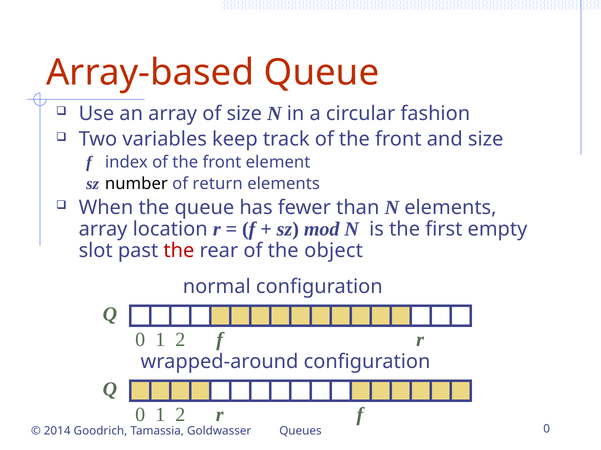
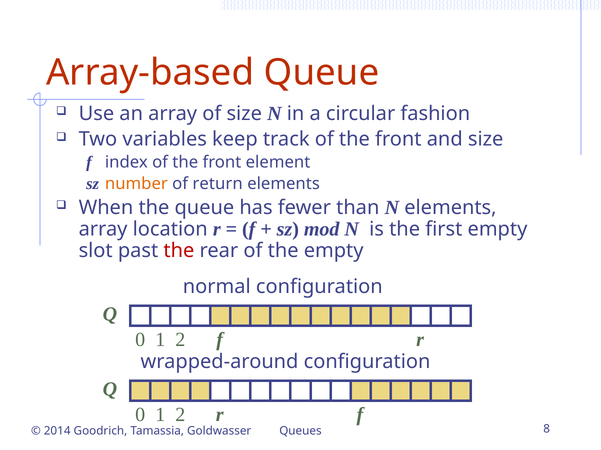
number colour: black -> orange
the object: object -> empty
Queues 0: 0 -> 8
